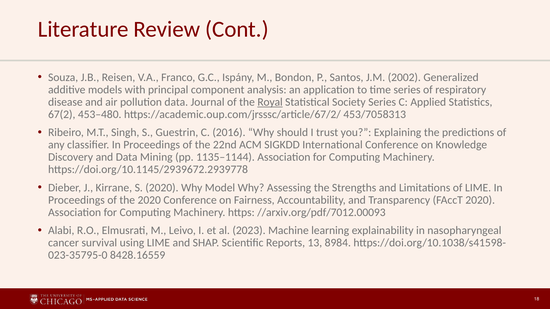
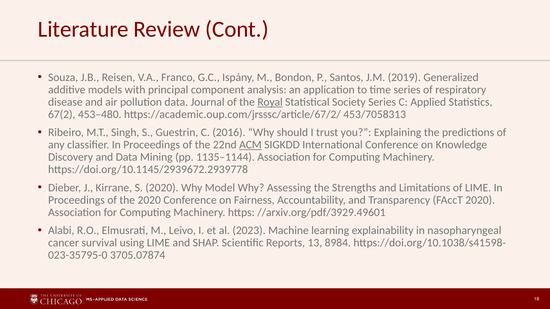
2002: 2002 -> 2019
ACM underline: none -> present
//arxiv.org/pdf/7012.00093: //arxiv.org/pdf/7012.00093 -> //arxiv.org/pdf/3929.49601
8428.16559: 8428.16559 -> 3705.07874
